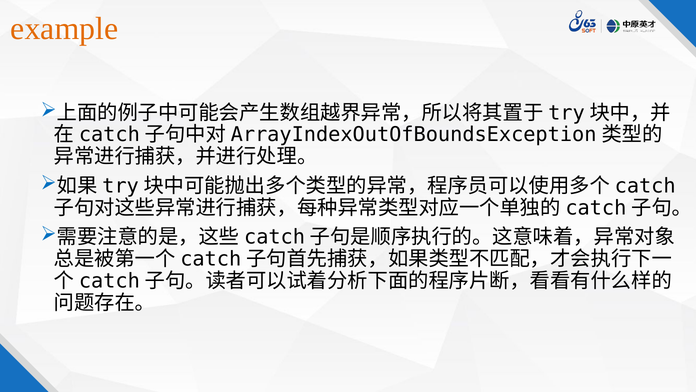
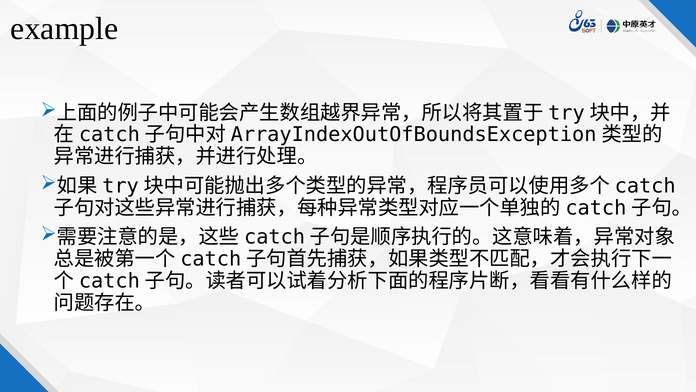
example colour: orange -> black
